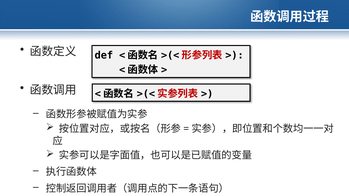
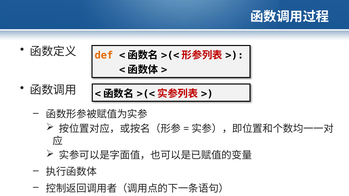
def colour: black -> orange
